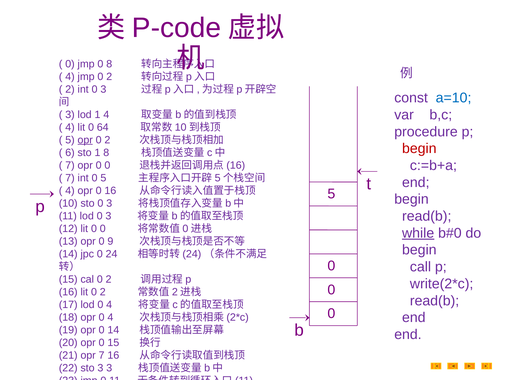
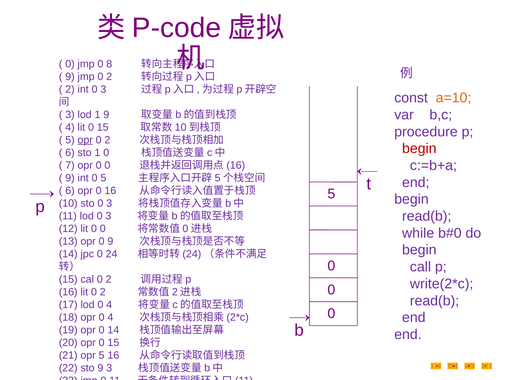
4 at (70, 77): 4 -> 9
a=10 colour: blue -> orange
1 4: 4 -> 9
lit 0 64: 64 -> 15
1 8: 8 -> 0
7 at (70, 178): 7 -> 9
4 at (70, 191): 4 -> 6
while underline: present -> none
opr 7: 7 -> 5
sto 3: 3 -> 9
